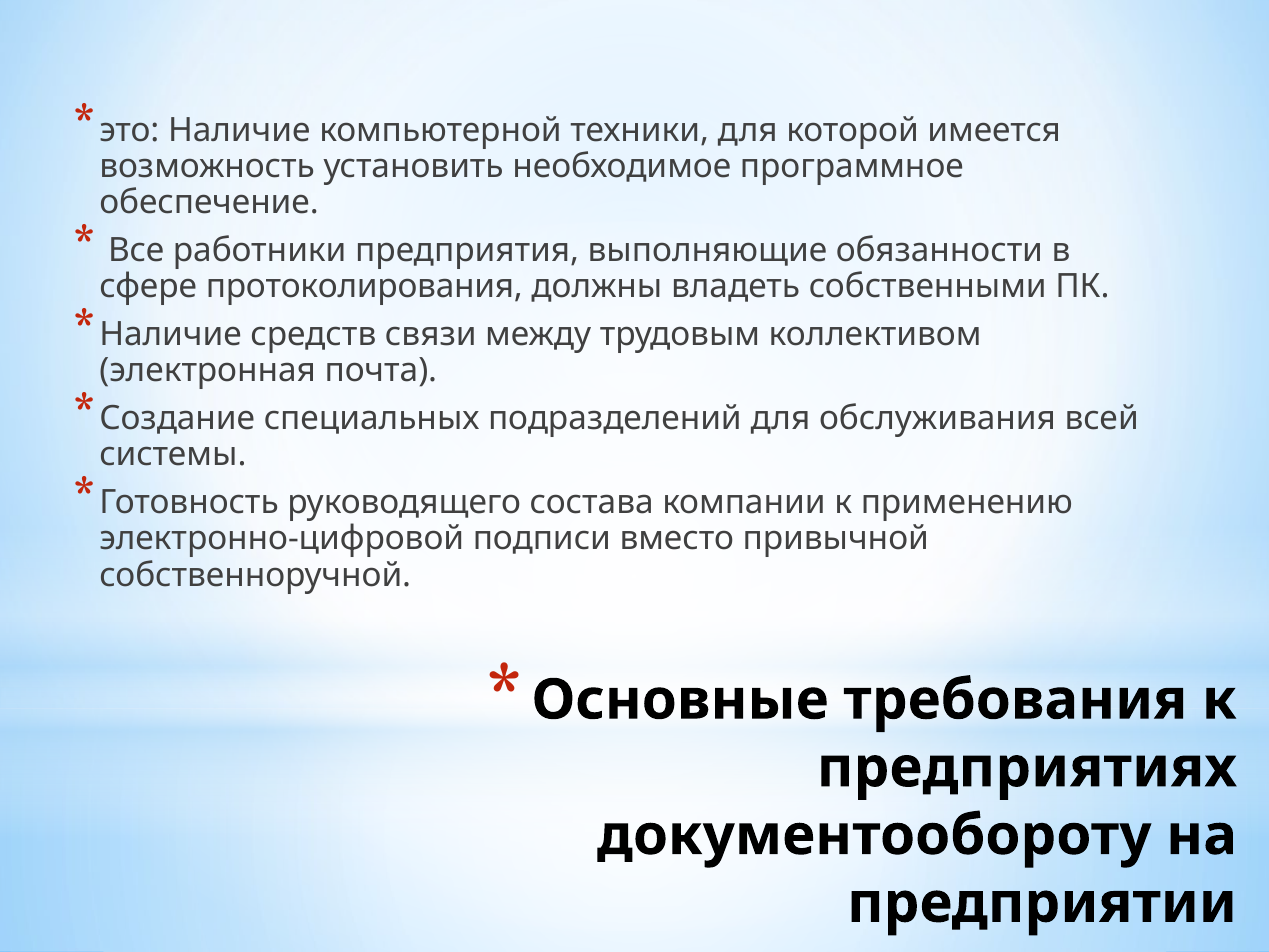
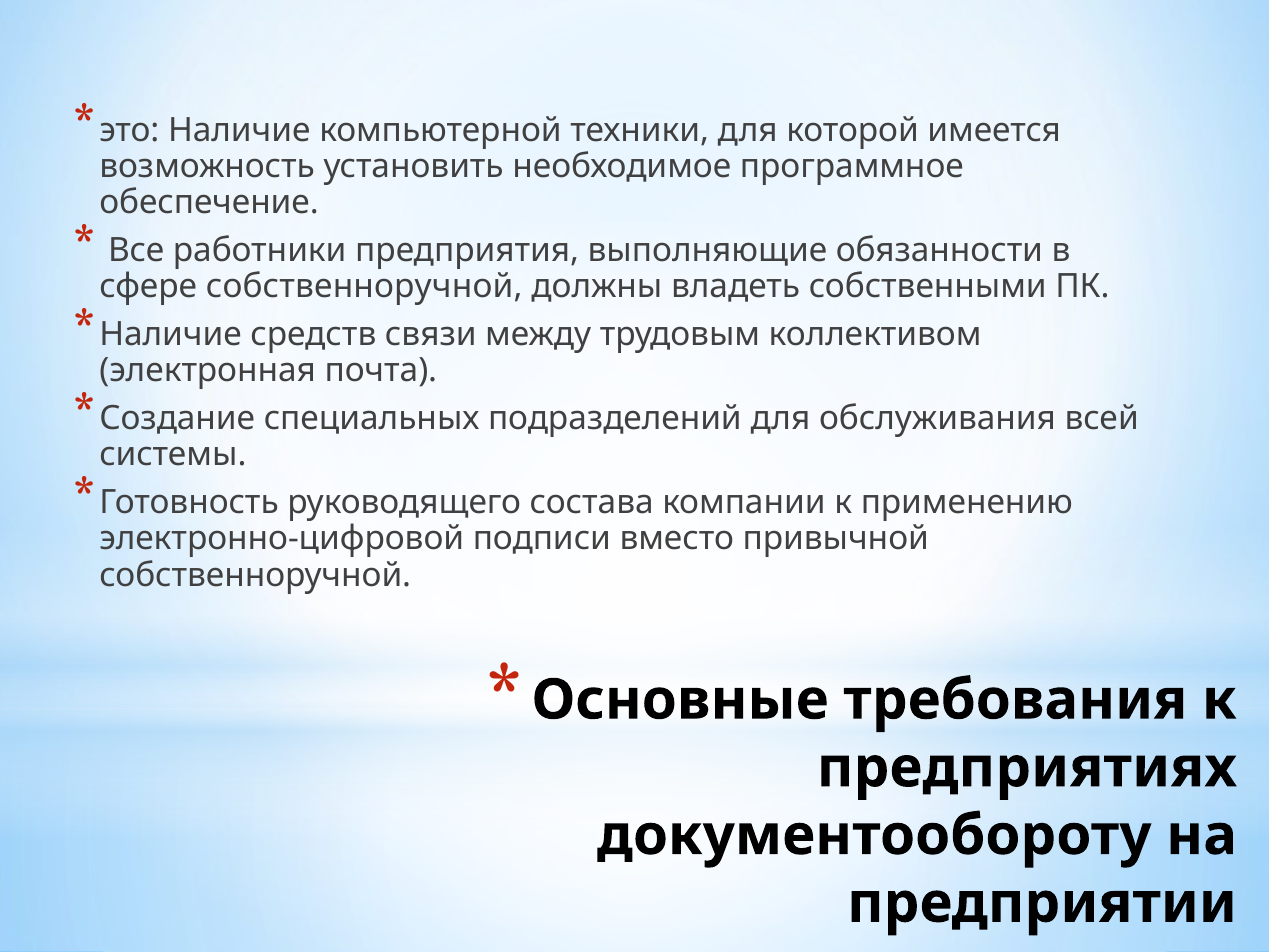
сфере протоколирования: протоколирования -> собственноручной
